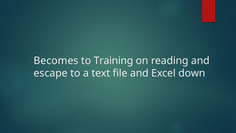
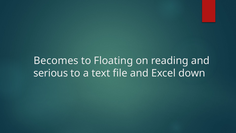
Training: Training -> Floating
escape: escape -> serious
